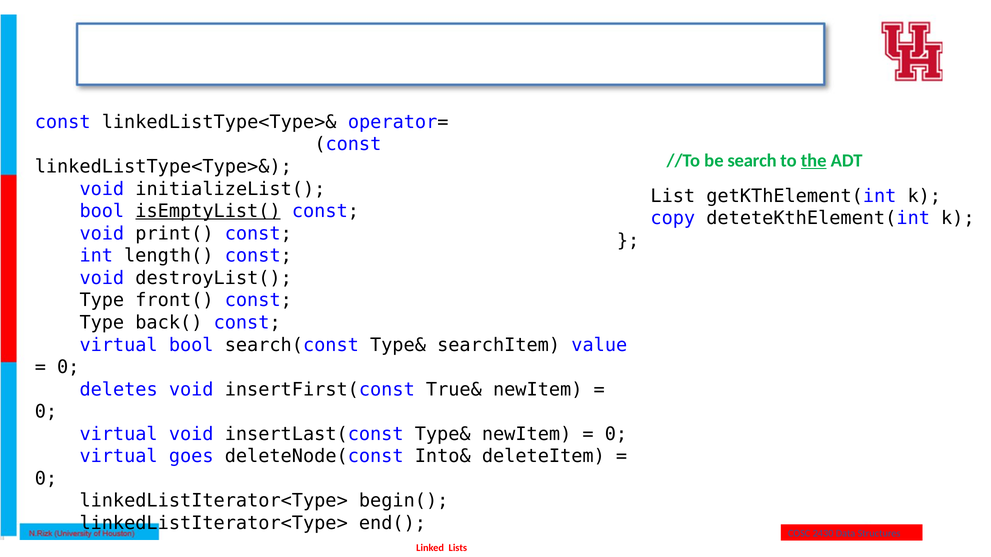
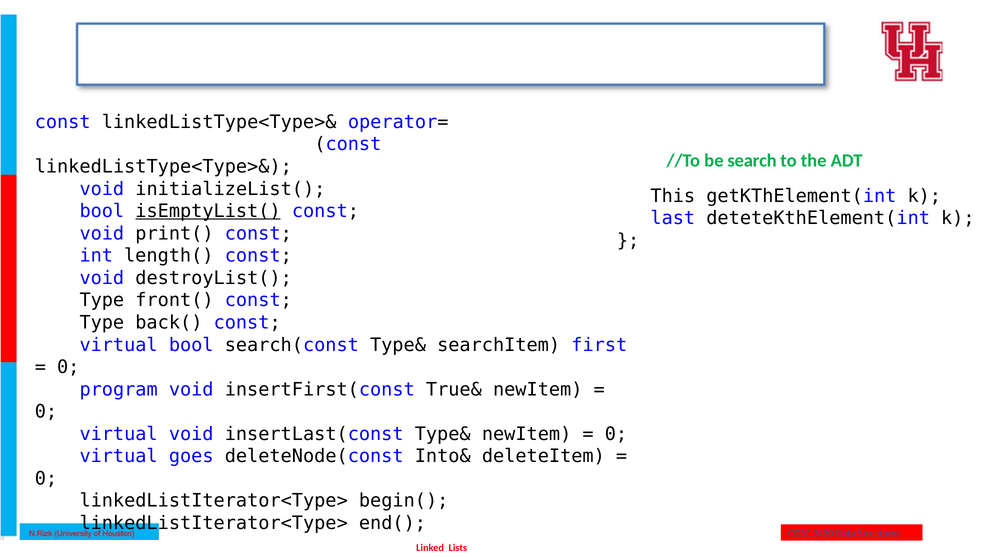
the underline: present -> none
List: List -> This
copy: copy -> last
value: value -> first
deletes: deletes -> program
